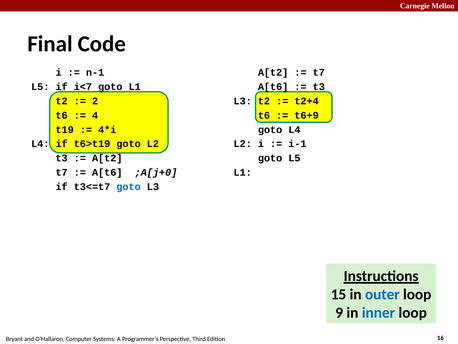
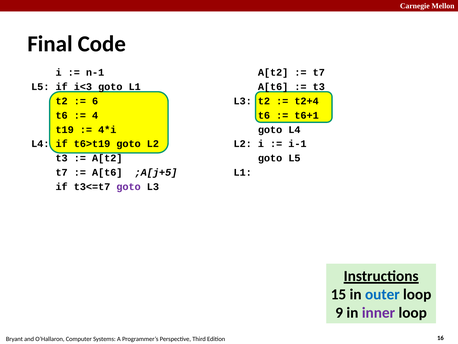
i<7: i<7 -> i<3
2: 2 -> 6
t6+9: t6+9 -> t6+1
;A[j+0: ;A[j+0 -> ;A[j+5
goto at (129, 186) colour: blue -> purple
inner colour: blue -> purple
